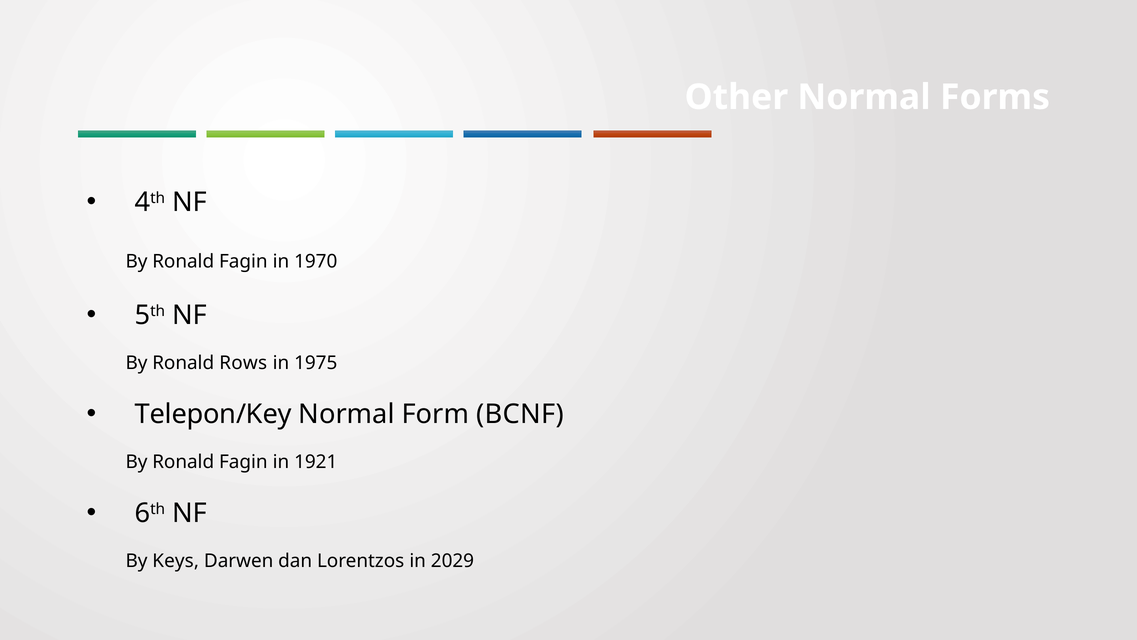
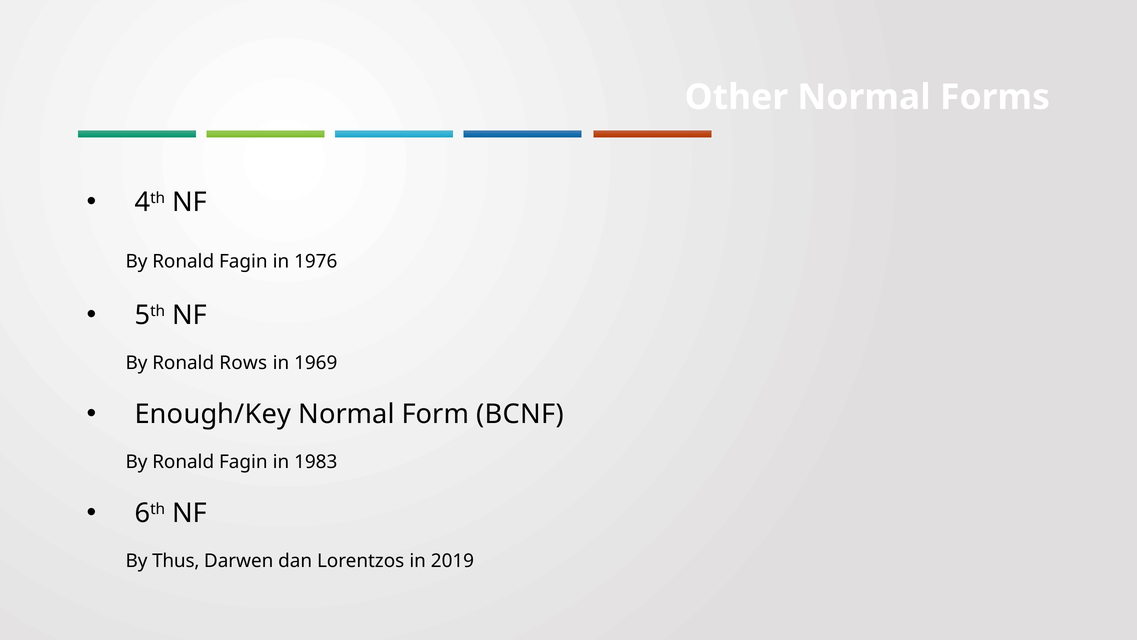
1970: 1970 -> 1976
1975: 1975 -> 1969
Telepon/Key: Telepon/Key -> Enough/Key
1921: 1921 -> 1983
Keys: Keys -> Thus
2029: 2029 -> 2019
